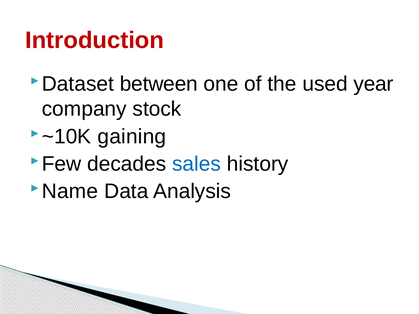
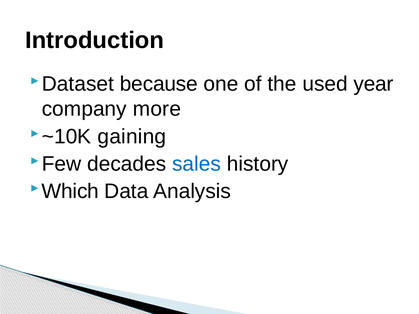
Introduction colour: red -> black
between: between -> because
stock: stock -> more
Name: Name -> Which
